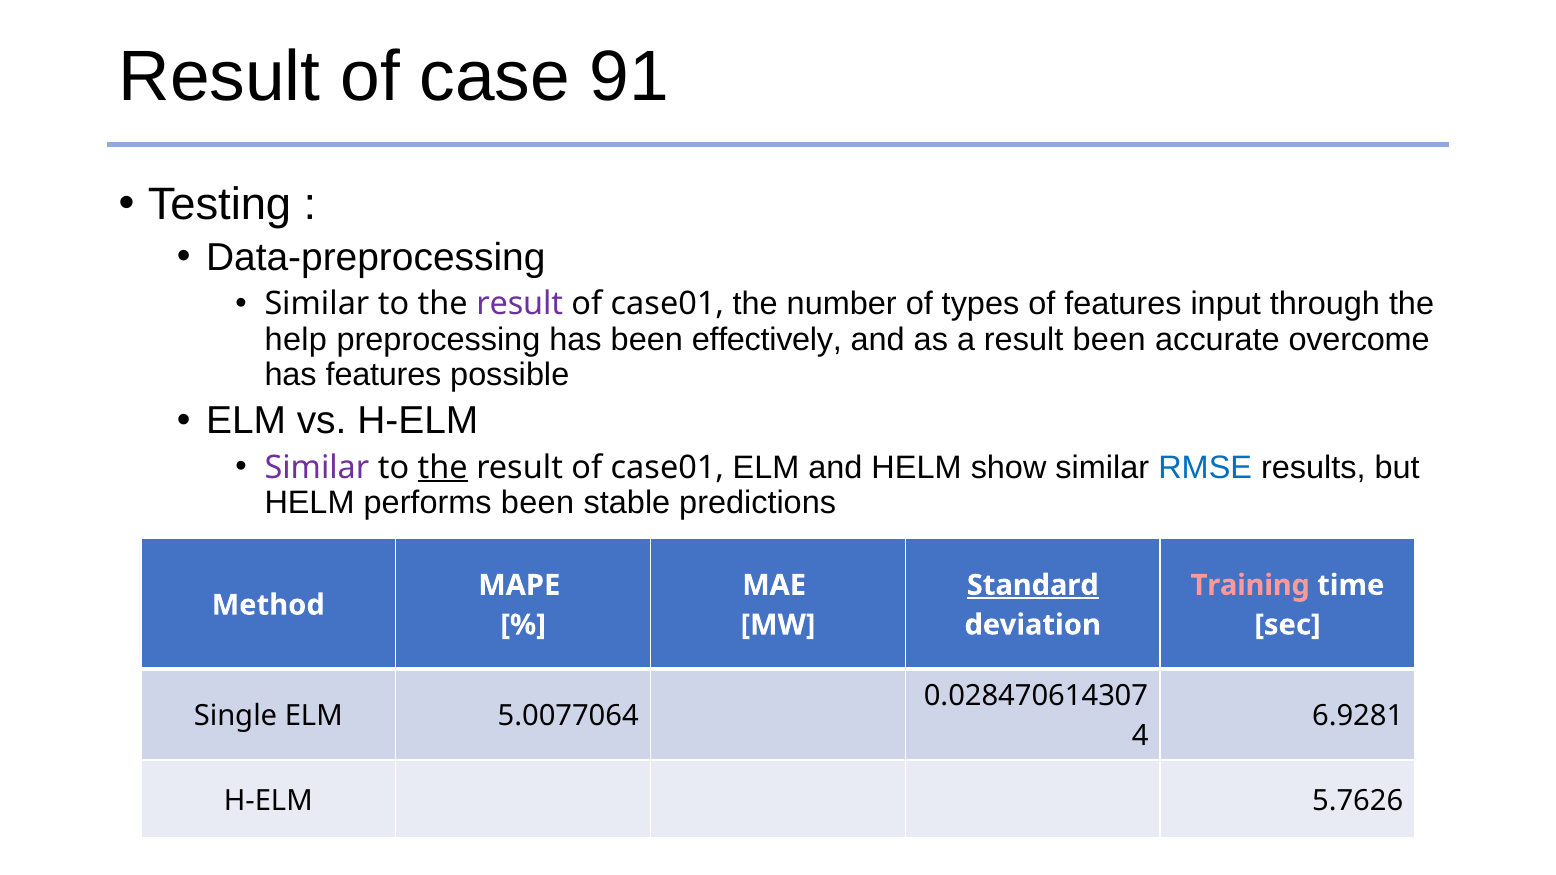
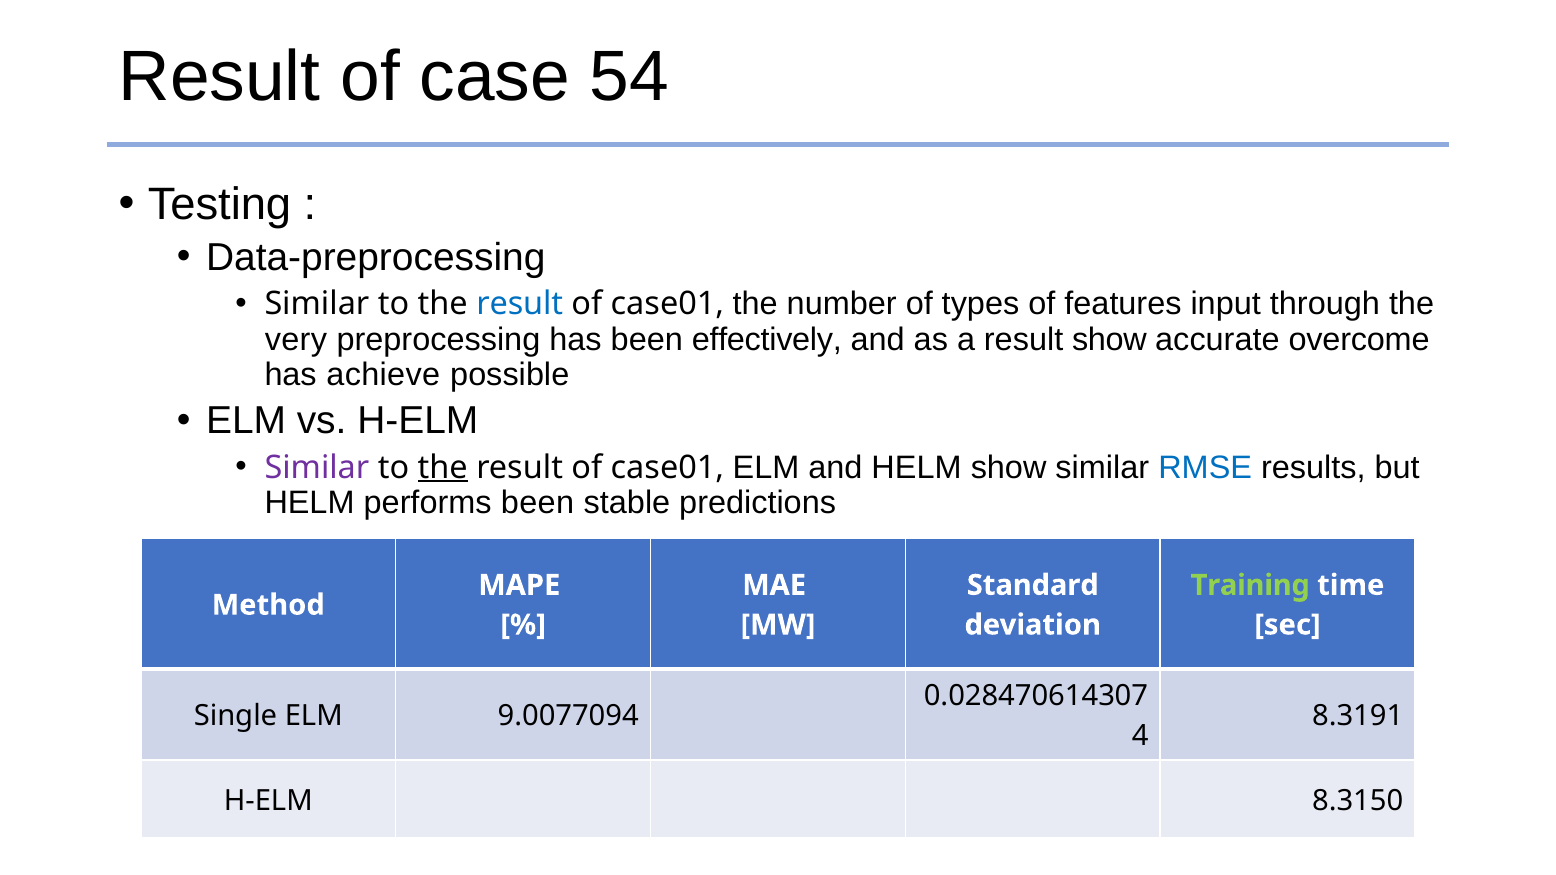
91: 91 -> 54
result at (520, 304) colour: purple -> blue
help: help -> very
result been: been -> show
has features: features -> achieve
Standard underline: present -> none
Training colour: pink -> light green
5.0077064: 5.0077064 -> 9.0077094
6.9281: 6.9281 -> 8.3191
5.7626: 5.7626 -> 8.3150
